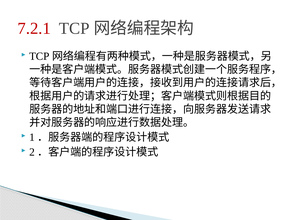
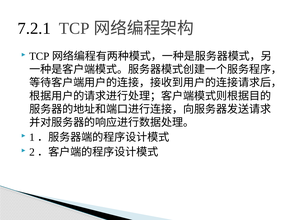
7.2.1 colour: red -> black
